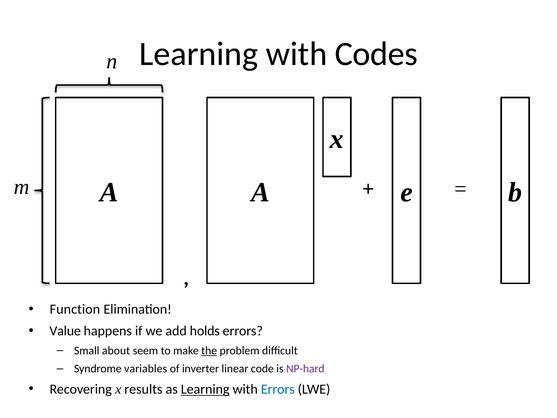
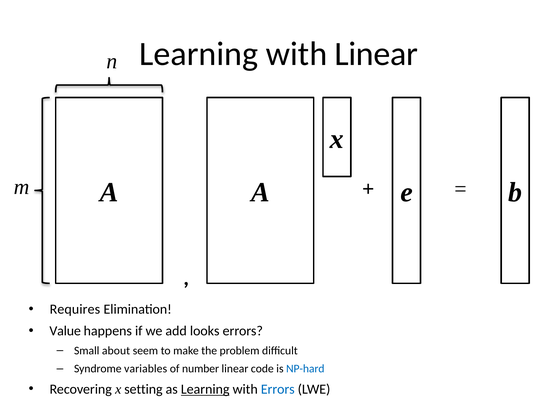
with Codes: Codes -> Linear
Function: Function -> Requires
holds: holds -> looks
the underline: present -> none
inverter: inverter -> number
NP-hard colour: purple -> blue
results: results -> setting
